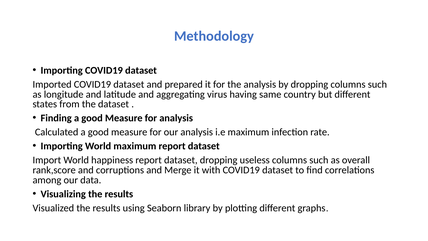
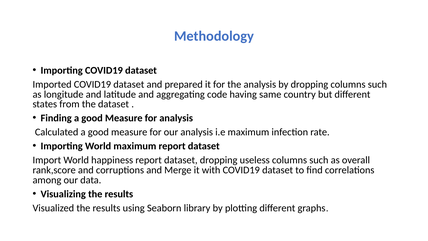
virus: virus -> code
